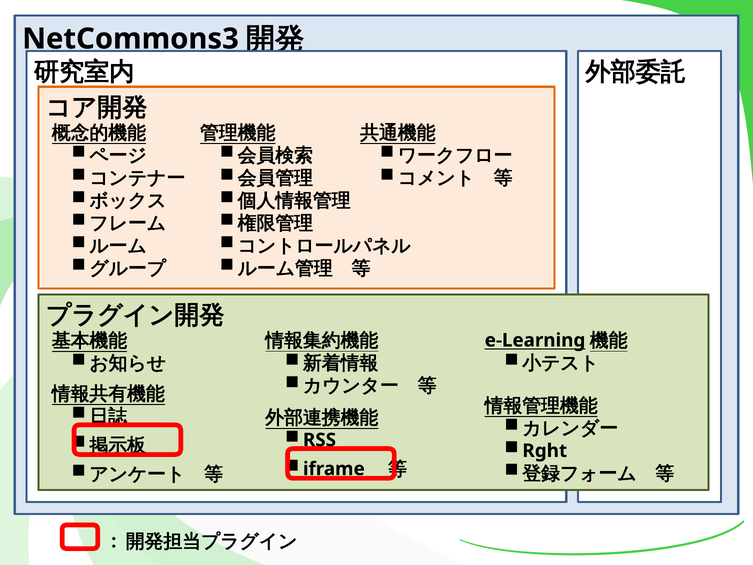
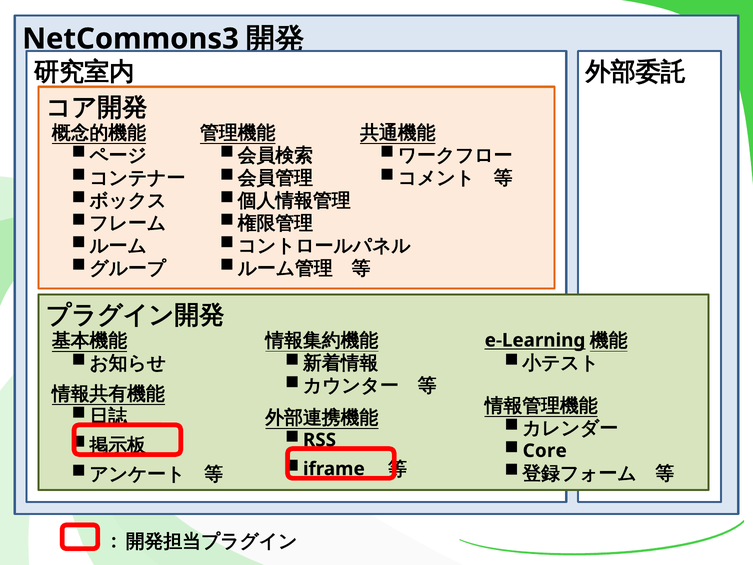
Rght: Rght -> Core
